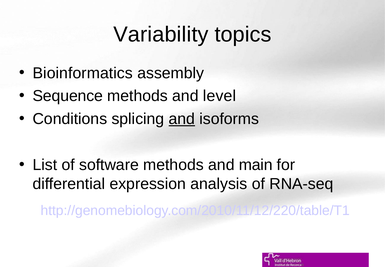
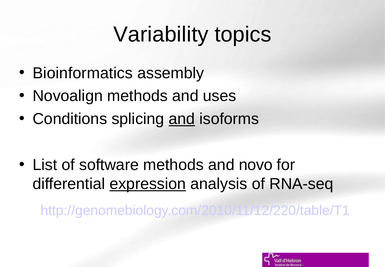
Sequence: Sequence -> Novoalign
level: level -> uses
main: main -> novo
expression underline: none -> present
